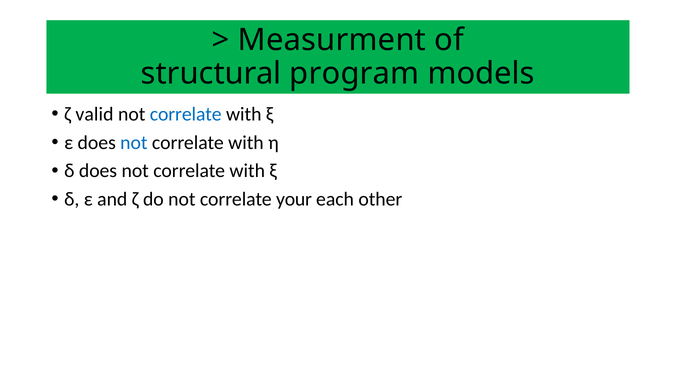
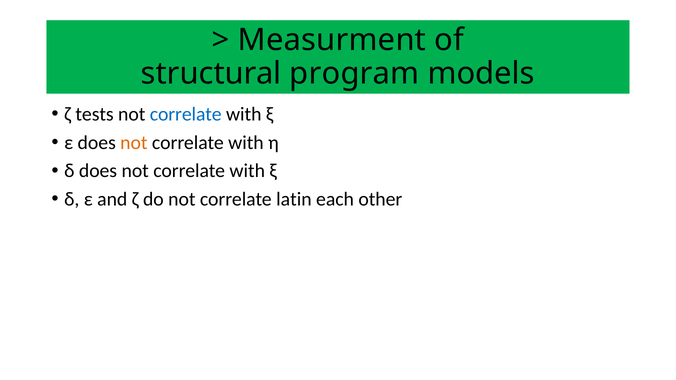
valid: valid -> tests
not at (134, 143) colour: blue -> orange
your: your -> latin
